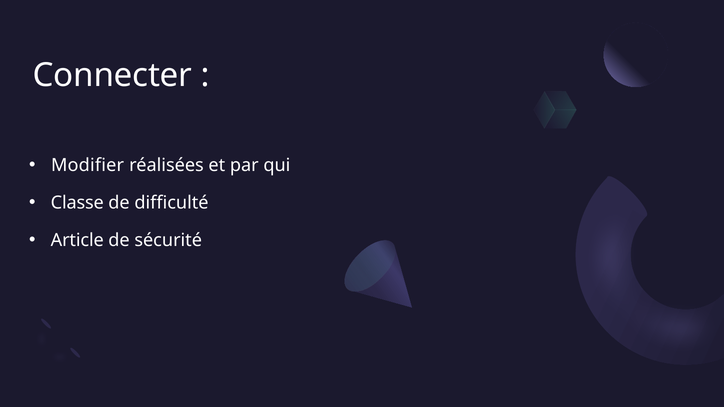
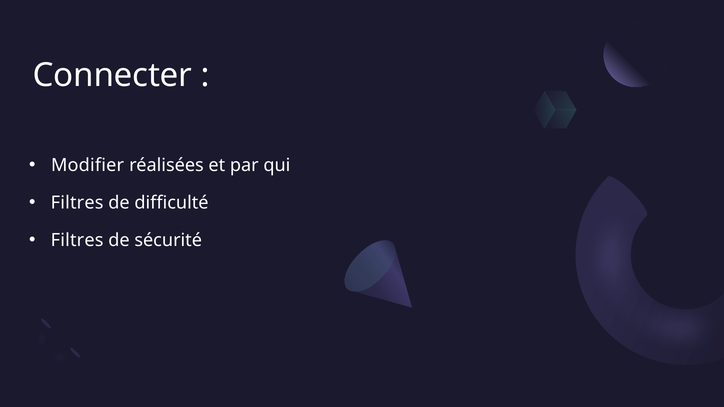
Classe at (77, 203): Classe -> Filtres
Article at (77, 240): Article -> Filtres
